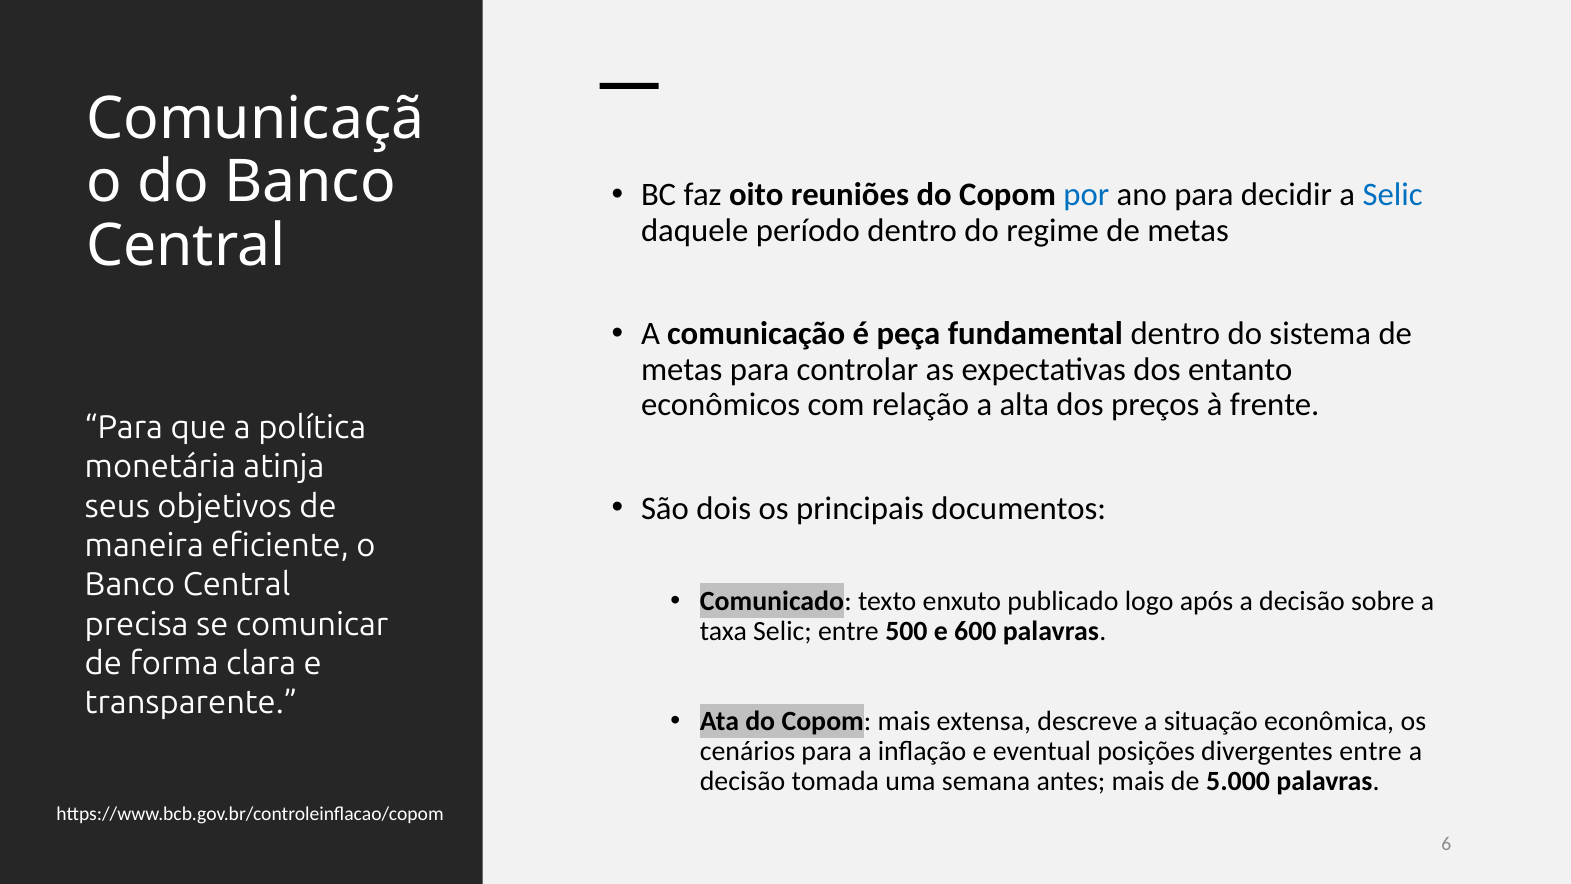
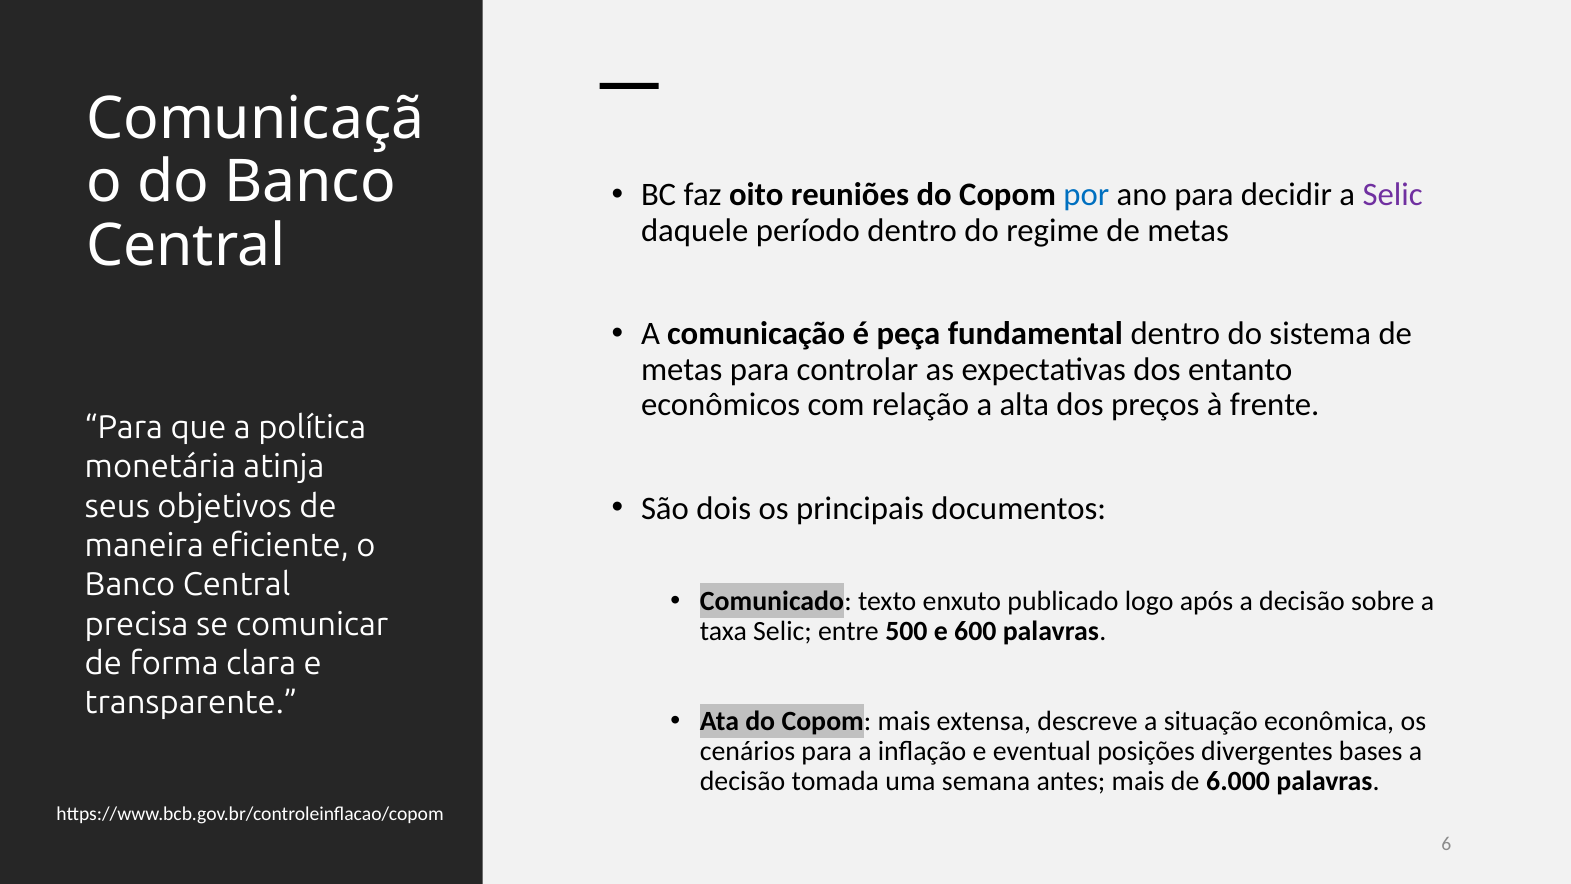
Selic at (1393, 195) colour: blue -> purple
divergentes entre: entre -> bases
5.000: 5.000 -> 6.000
